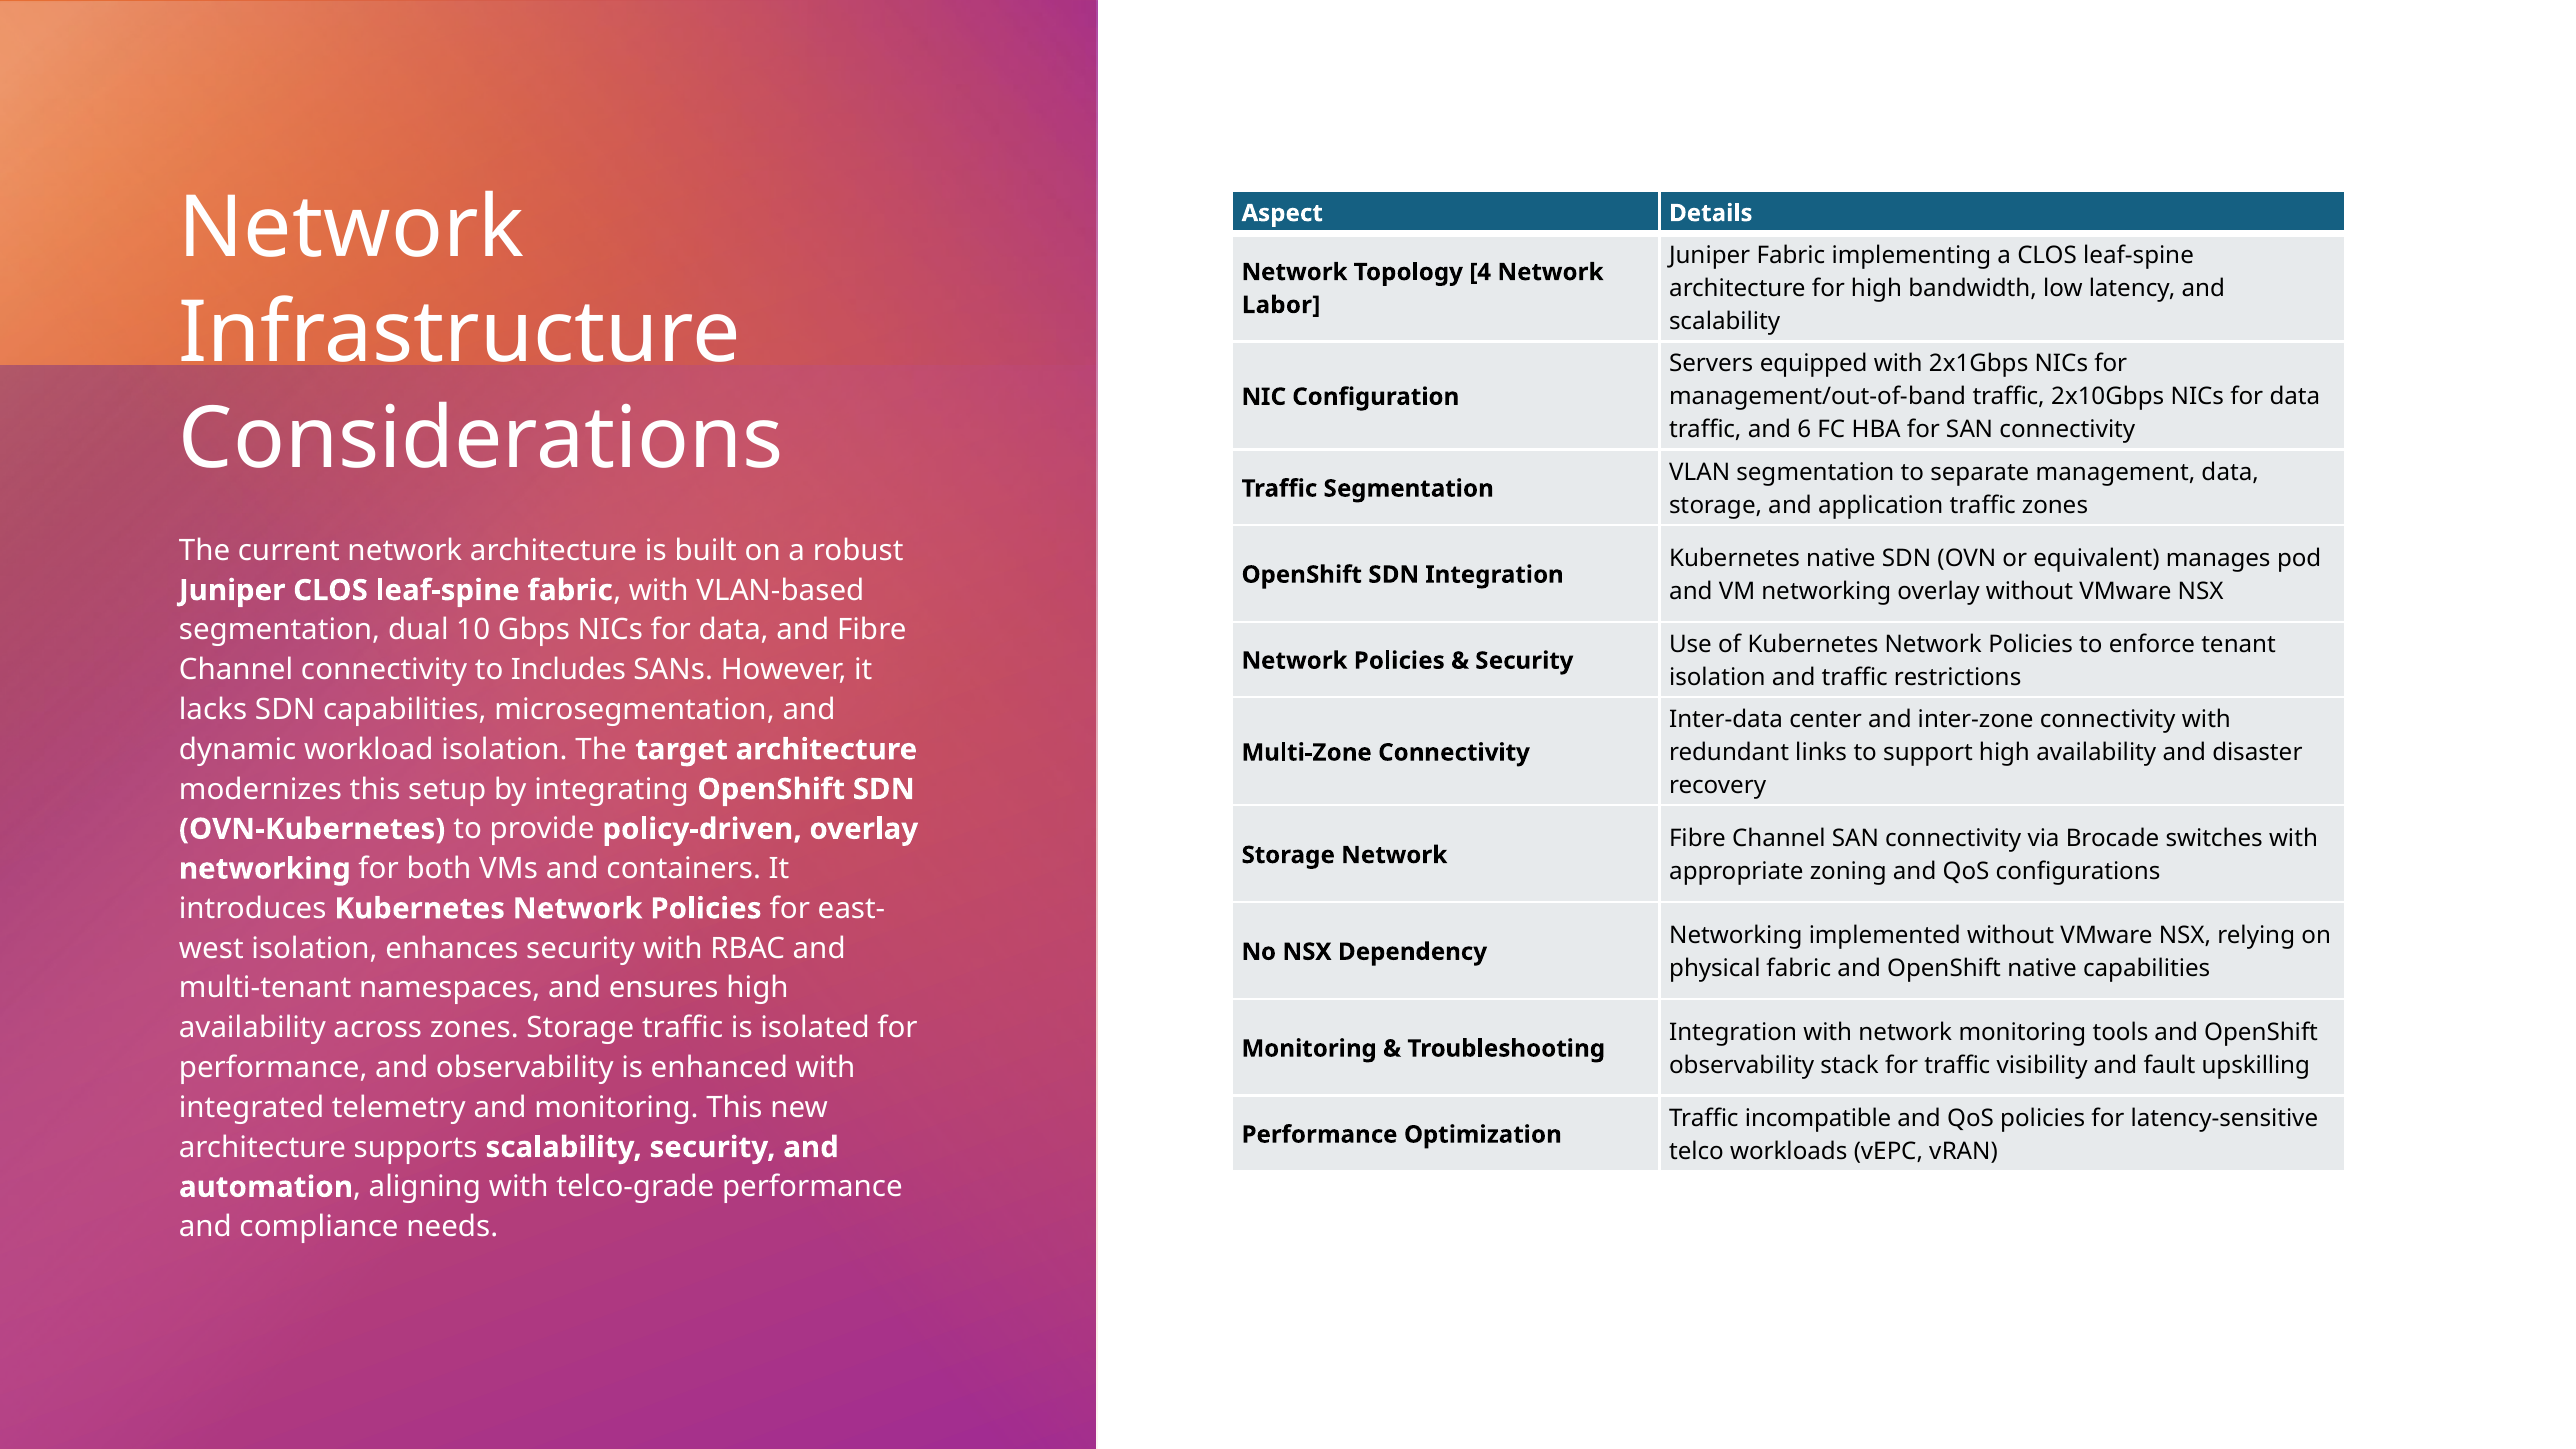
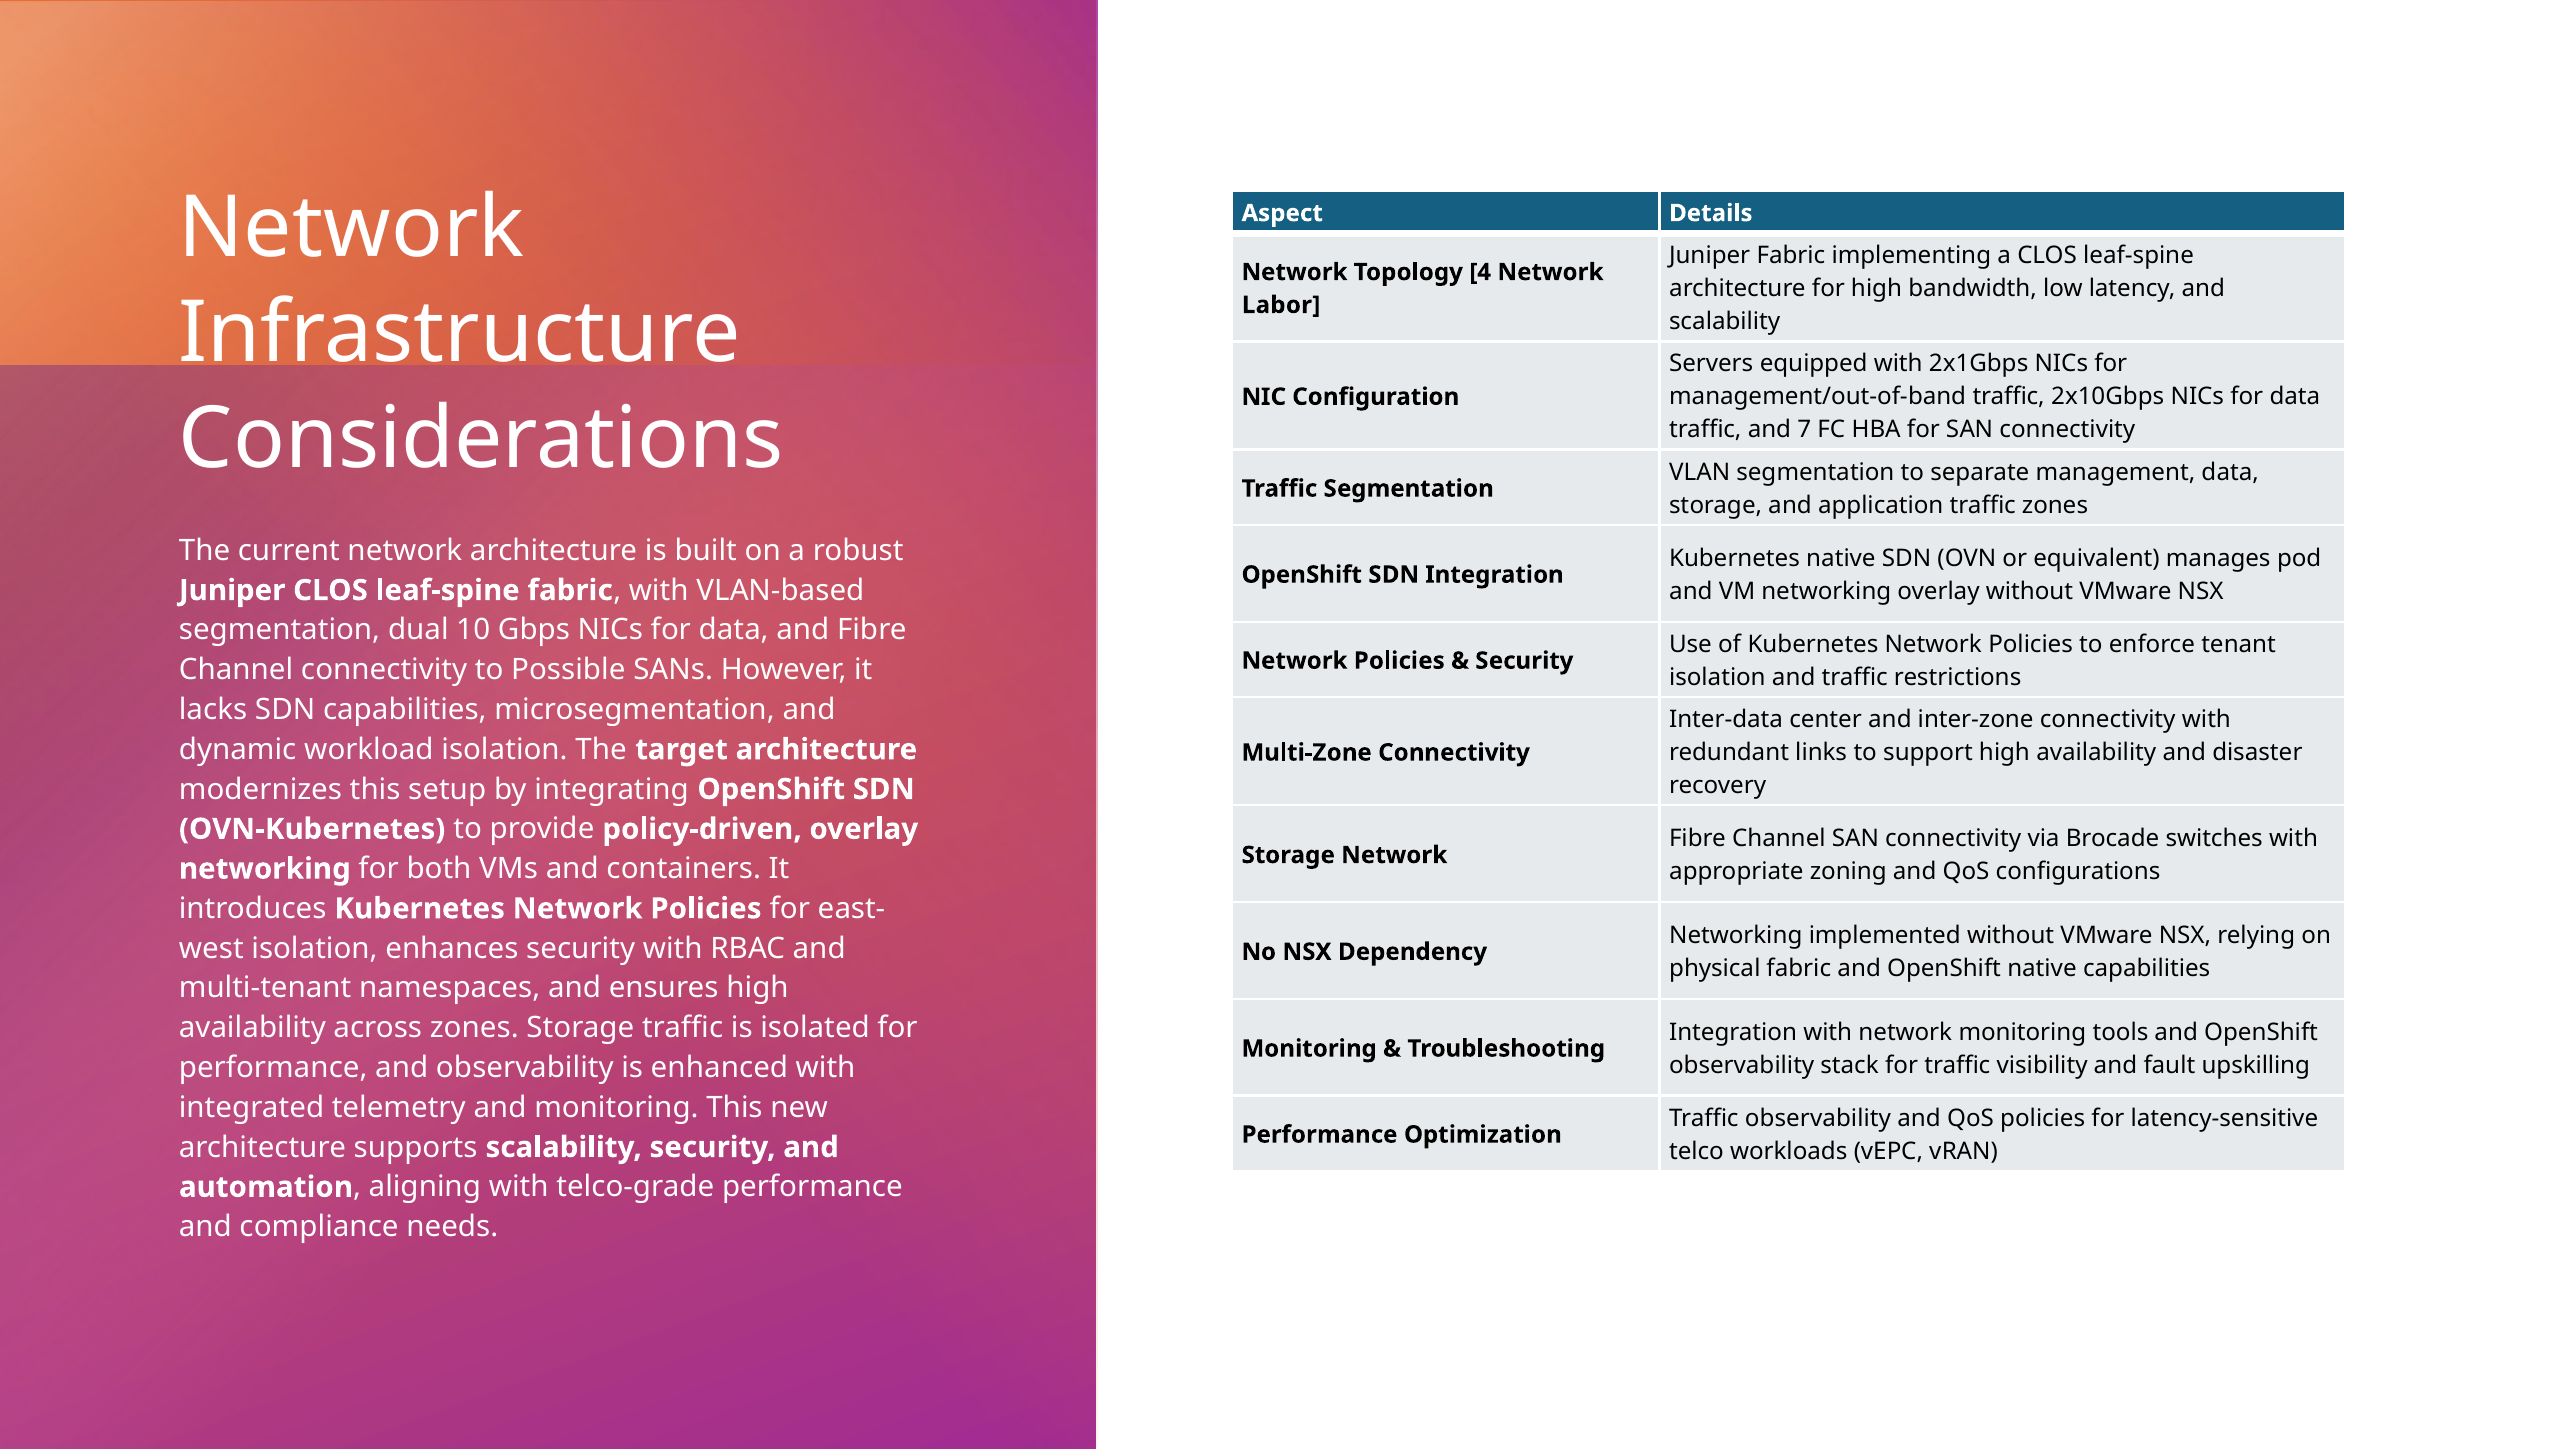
6: 6 -> 7
Includes: Includes -> Possible
Traffic incompatible: incompatible -> observability
